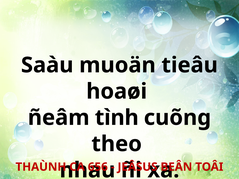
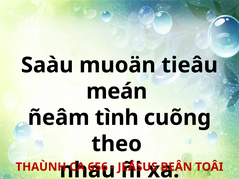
hoaøi: hoaøi -> meán
